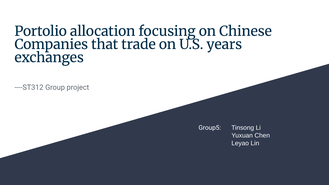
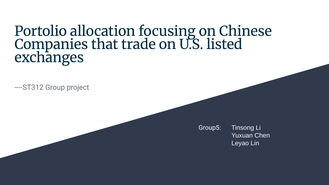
years: years -> listed
